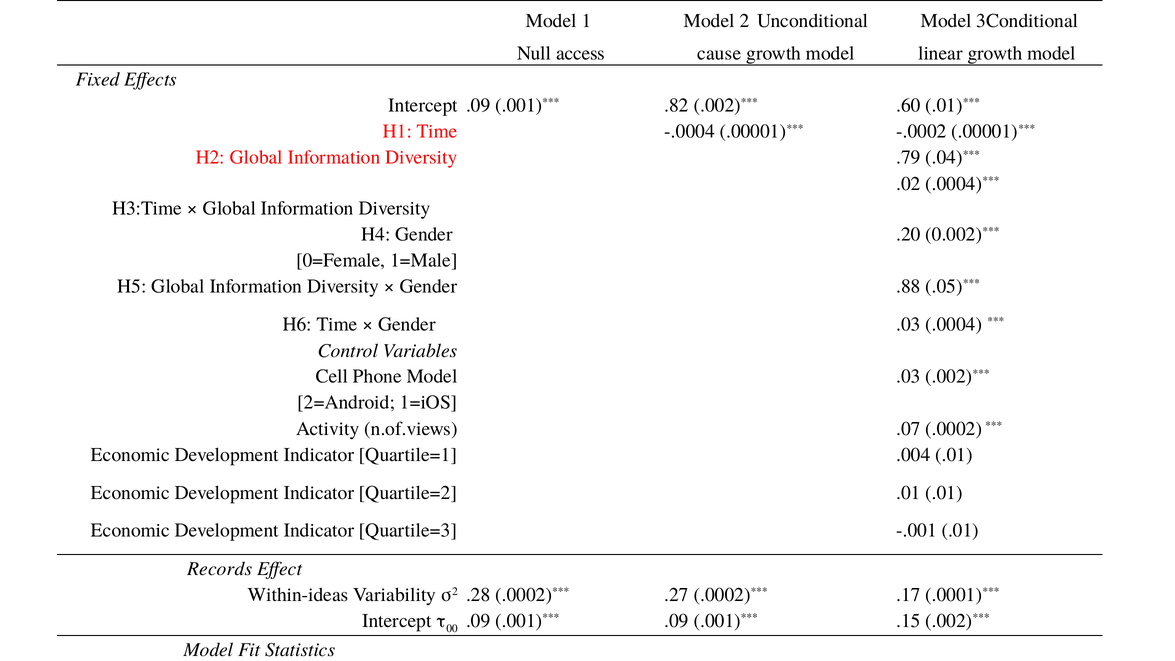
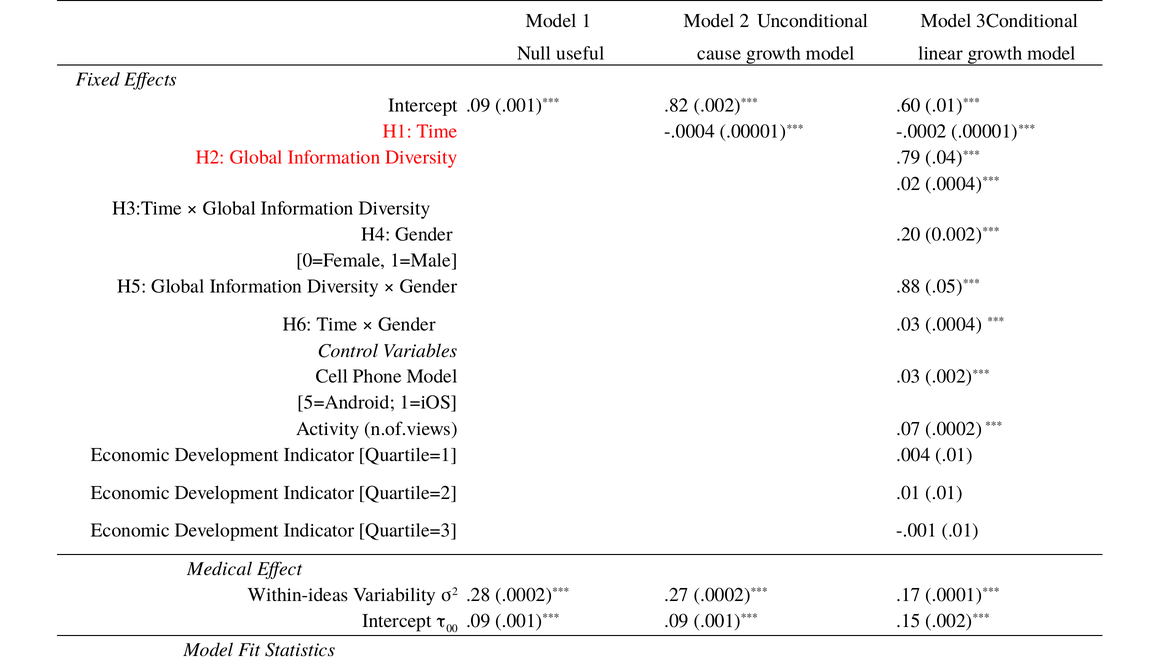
access: access -> useful
2=Android: 2=Android -> 5=Android
Records: Records -> Medical
